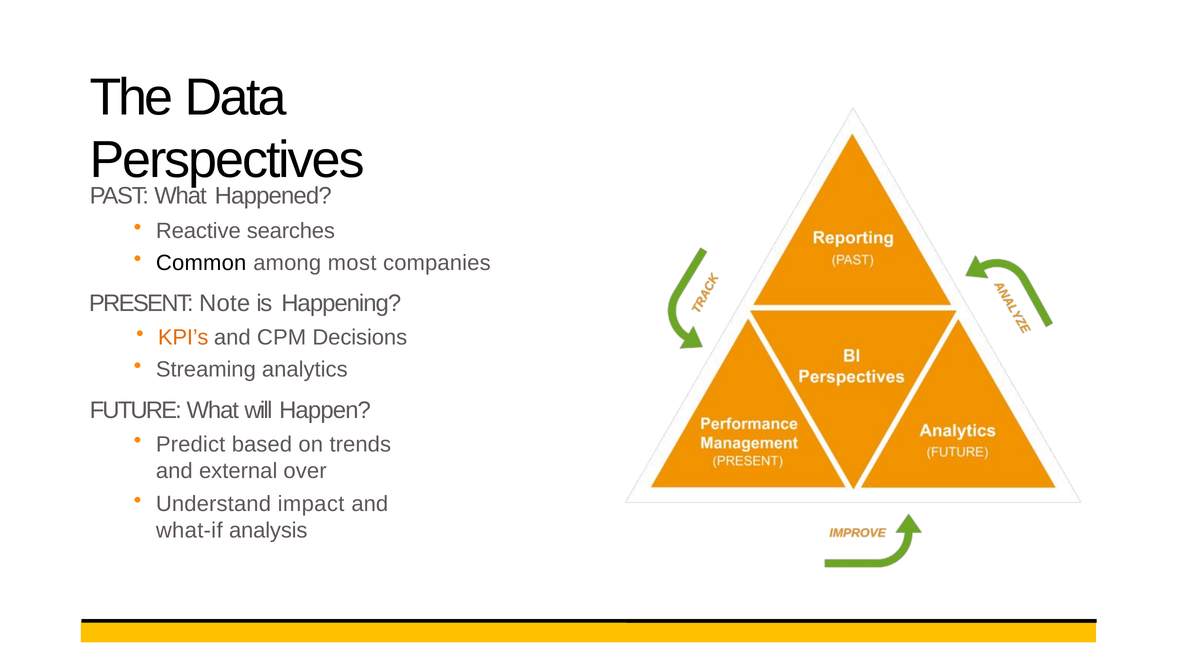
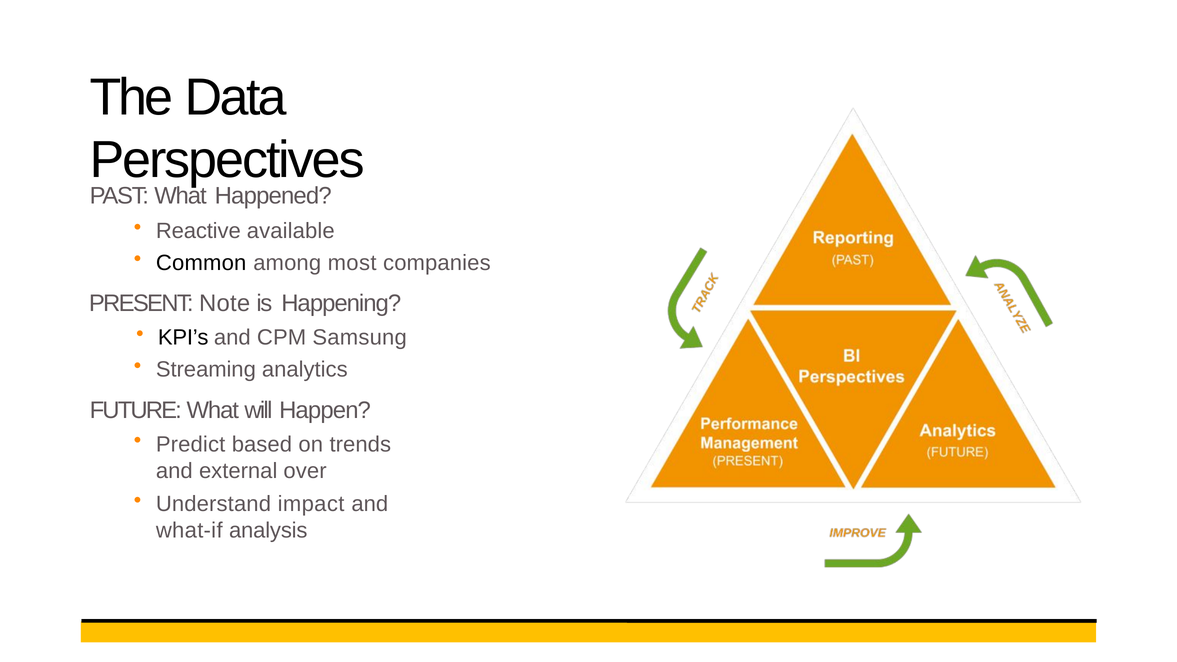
searches: searches -> available
KPI’s colour: orange -> black
Decisions: Decisions -> Samsung
